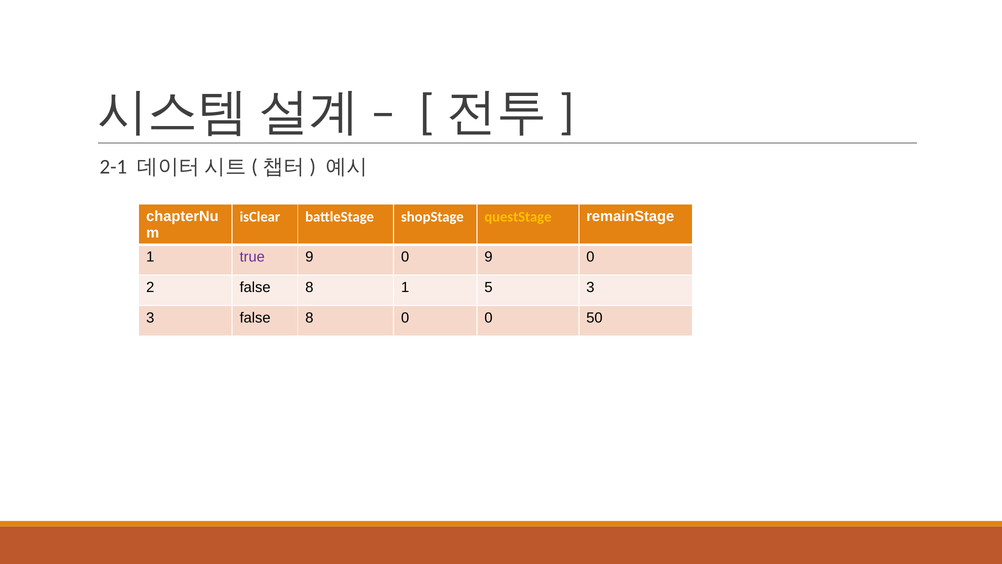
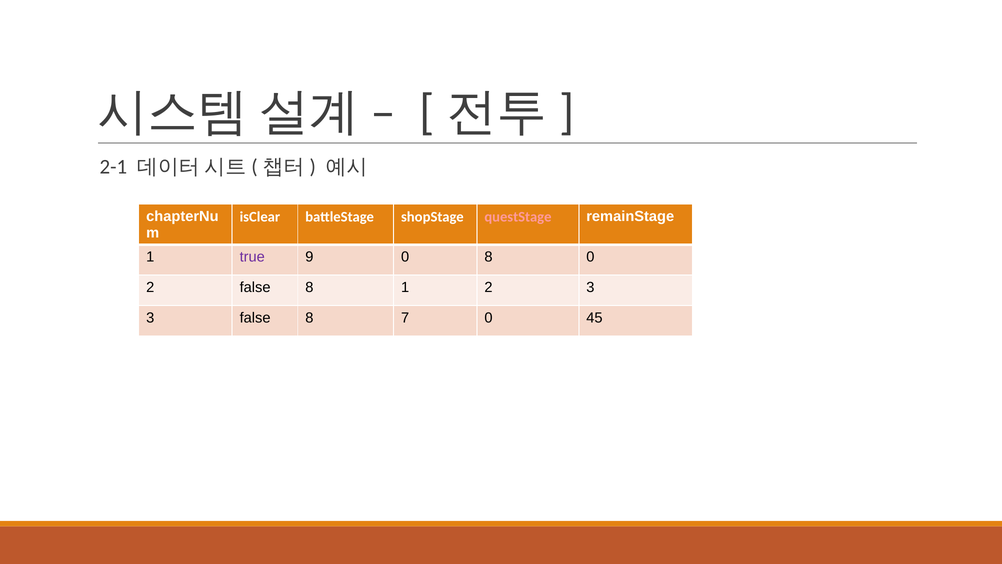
questStage colour: yellow -> pink
0 9: 9 -> 8
1 5: 5 -> 2
8 0: 0 -> 7
50: 50 -> 45
